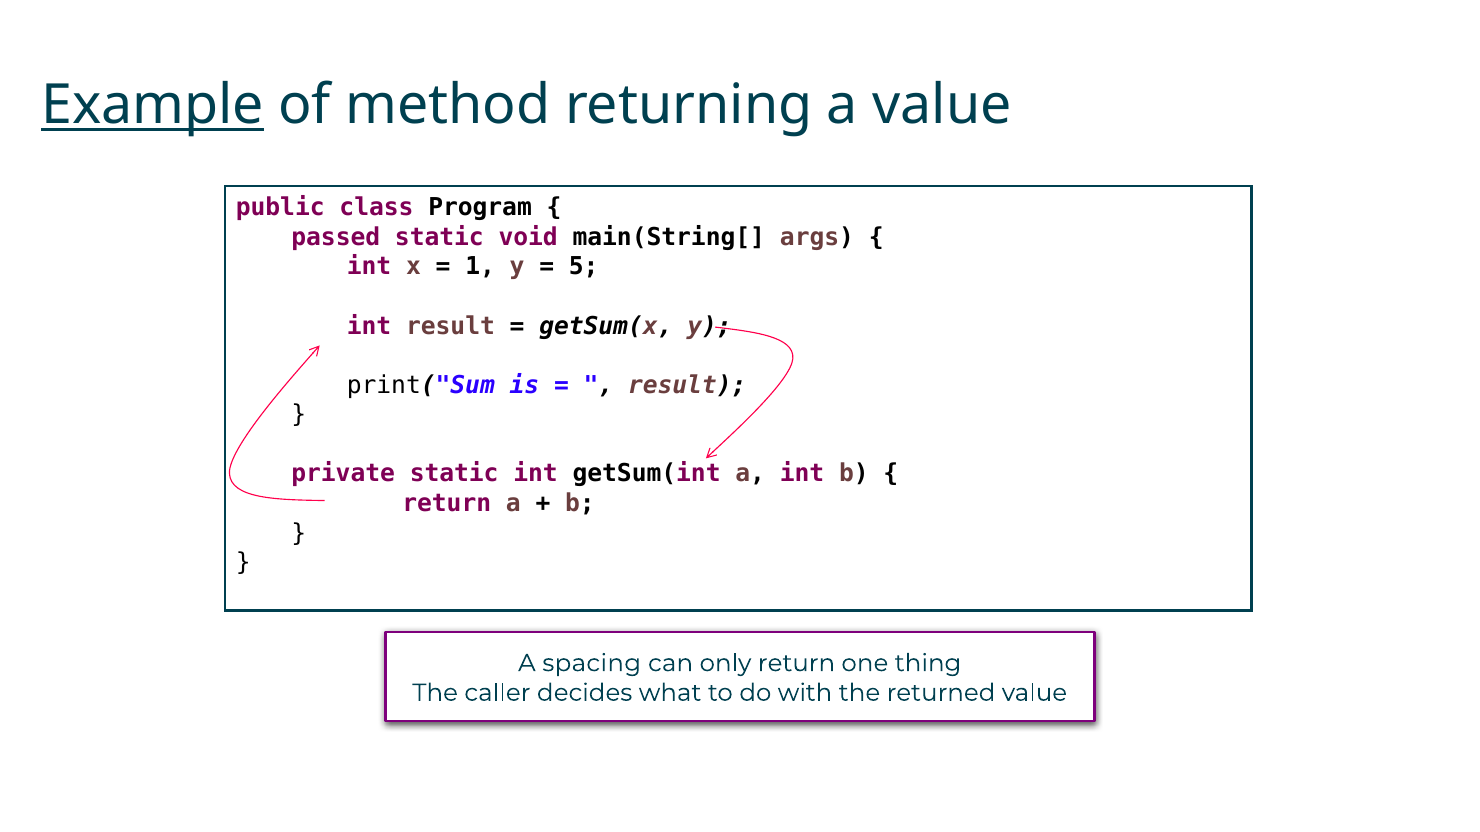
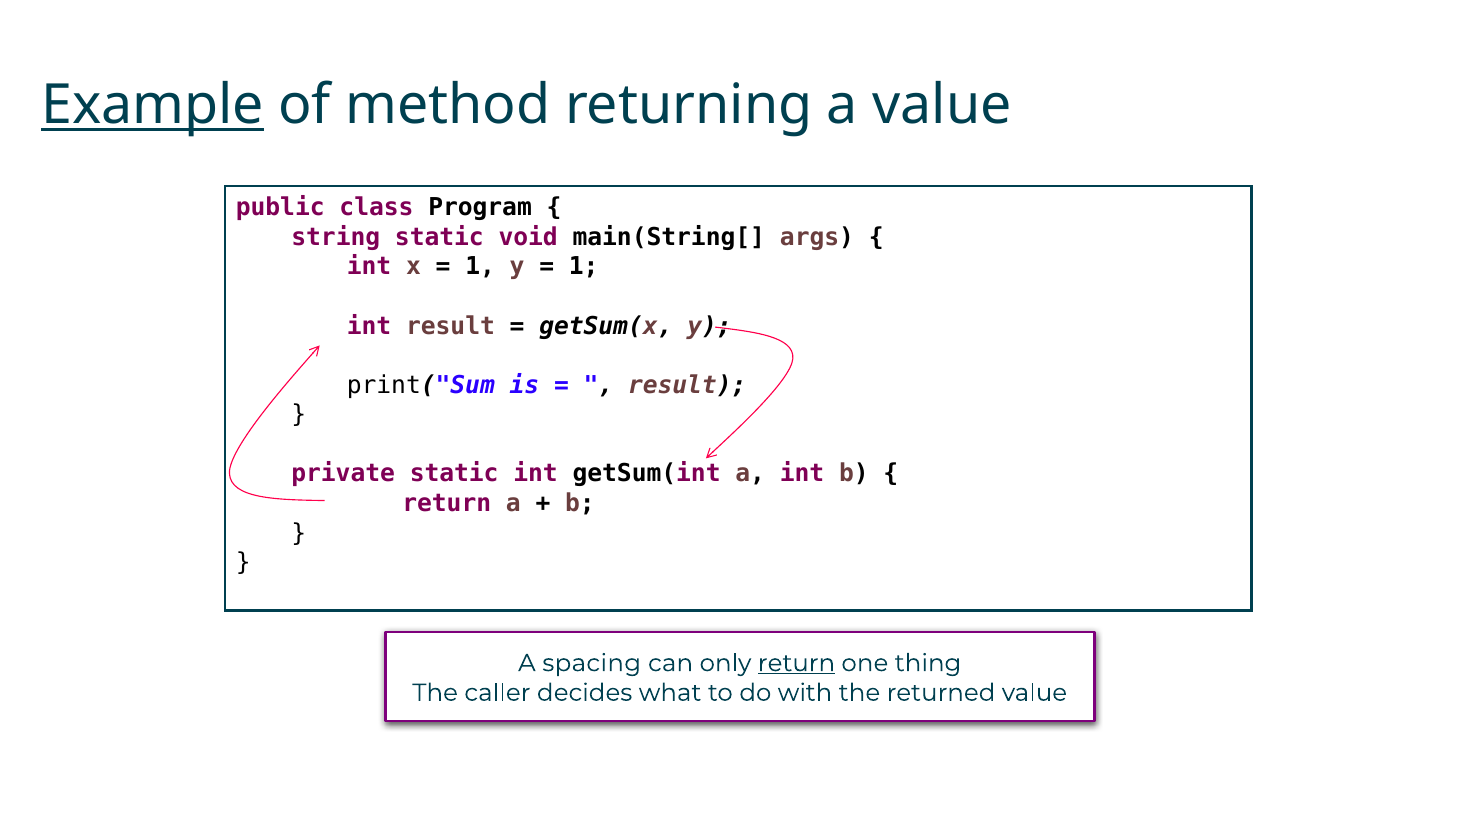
passed: passed -> string
5 at (584, 267): 5 -> 1
return at (796, 663) underline: none -> present
